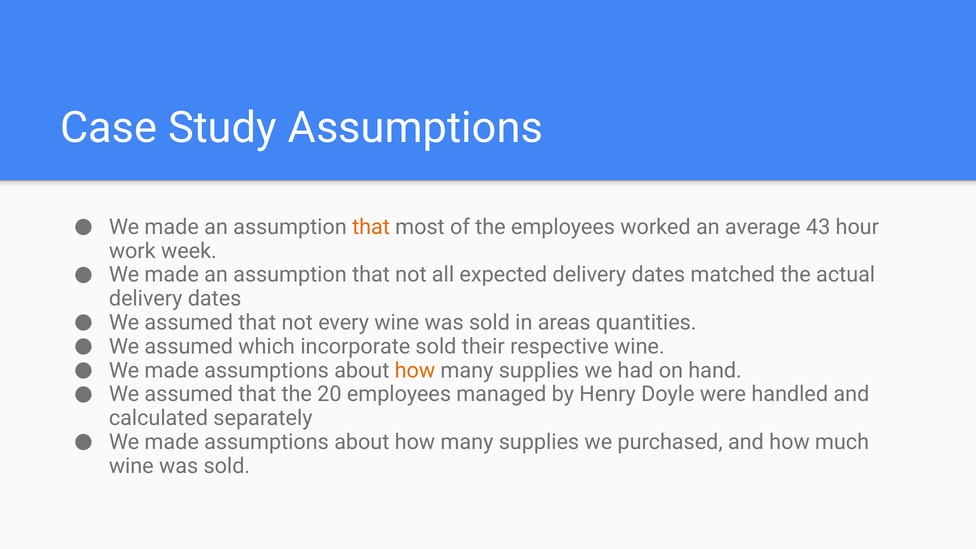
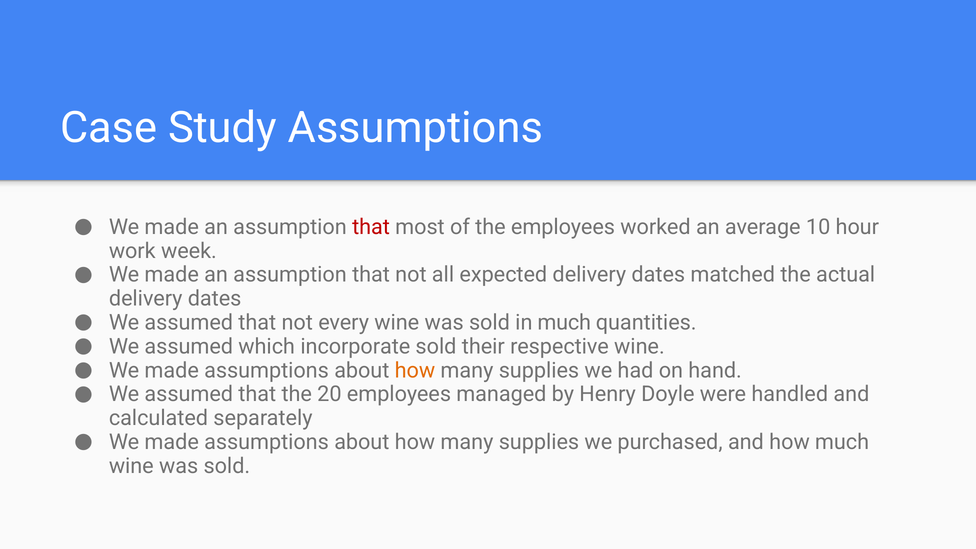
that at (371, 227) colour: orange -> red
43: 43 -> 10
in areas: areas -> much
